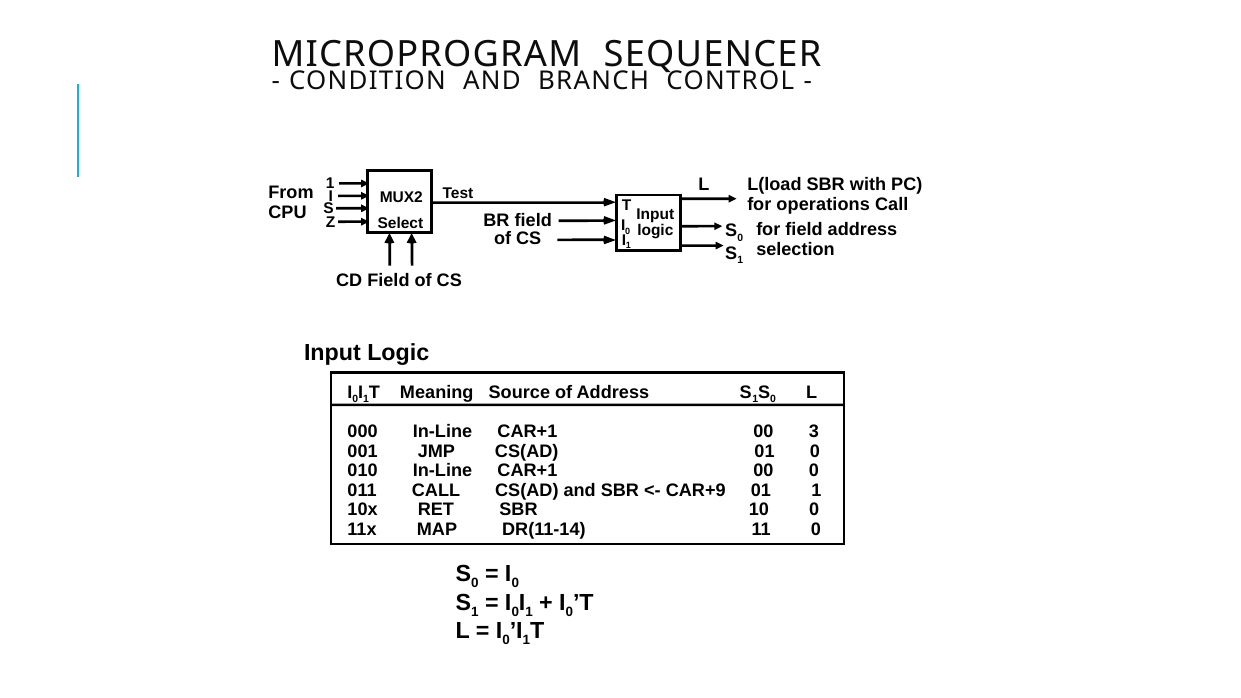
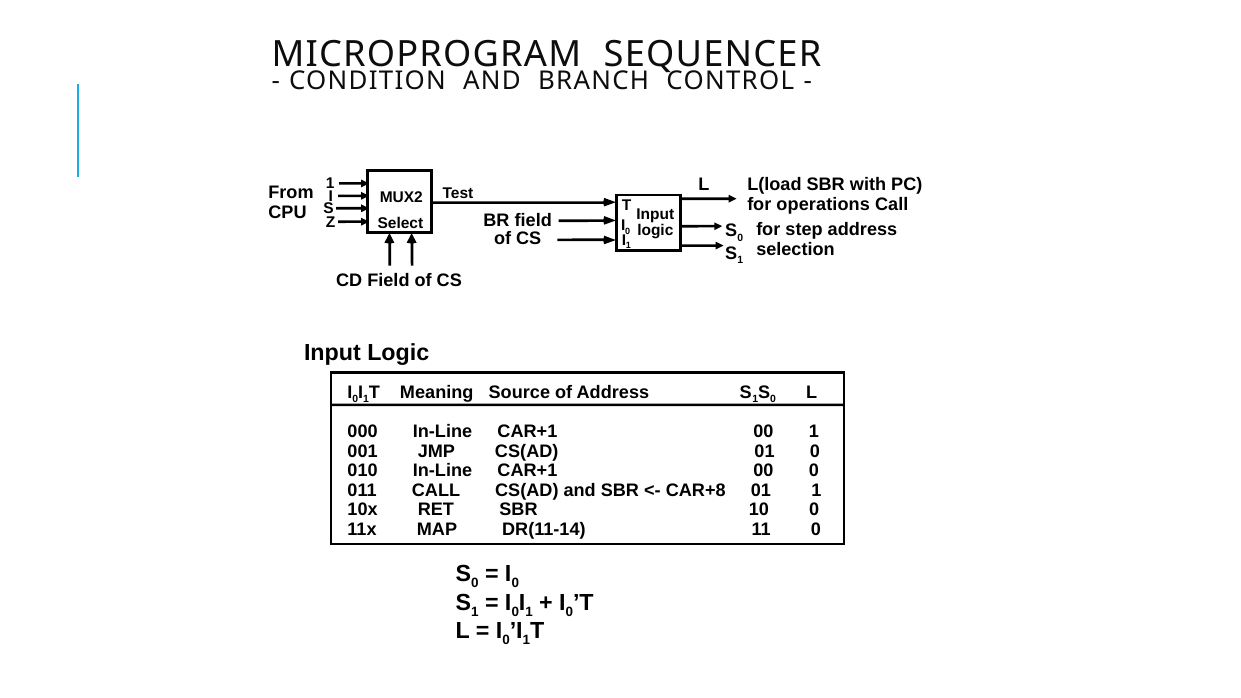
for field: field -> step
00 3: 3 -> 1
CAR+9: CAR+9 -> CAR+8
